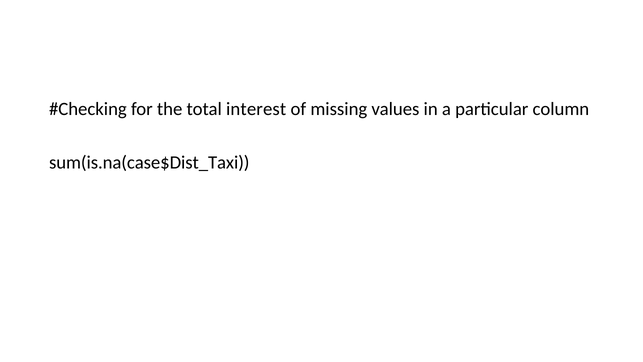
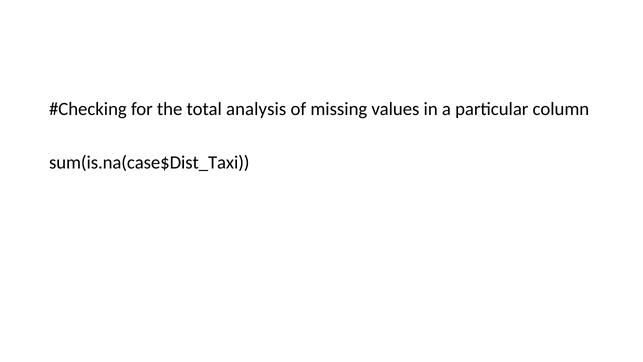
interest: interest -> analysis
